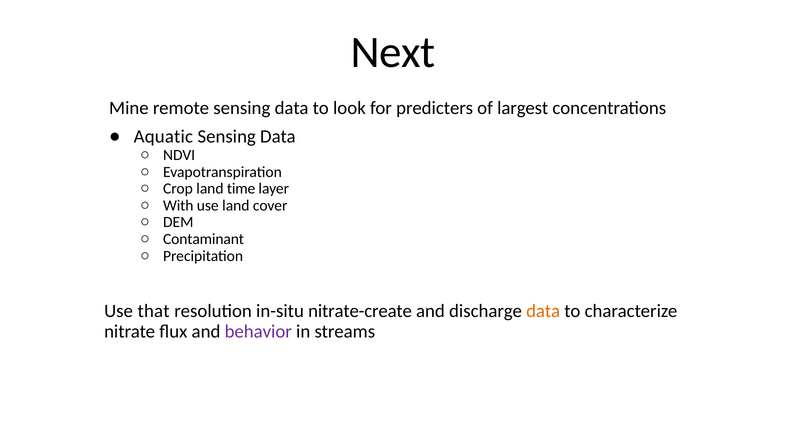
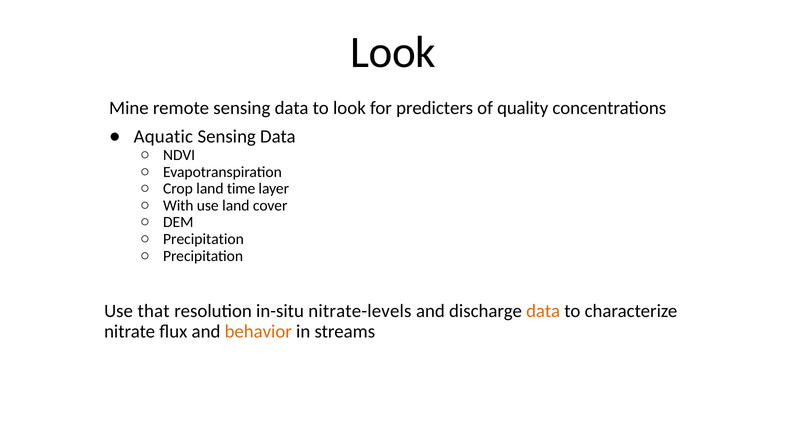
Next at (393, 53): Next -> Look
largest: largest -> quality
Contaminant at (204, 239): Contaminant -> Precipitation
nitrate-create: nitrate-create -> nitrate-levels
behavior colour: purple -> orange
